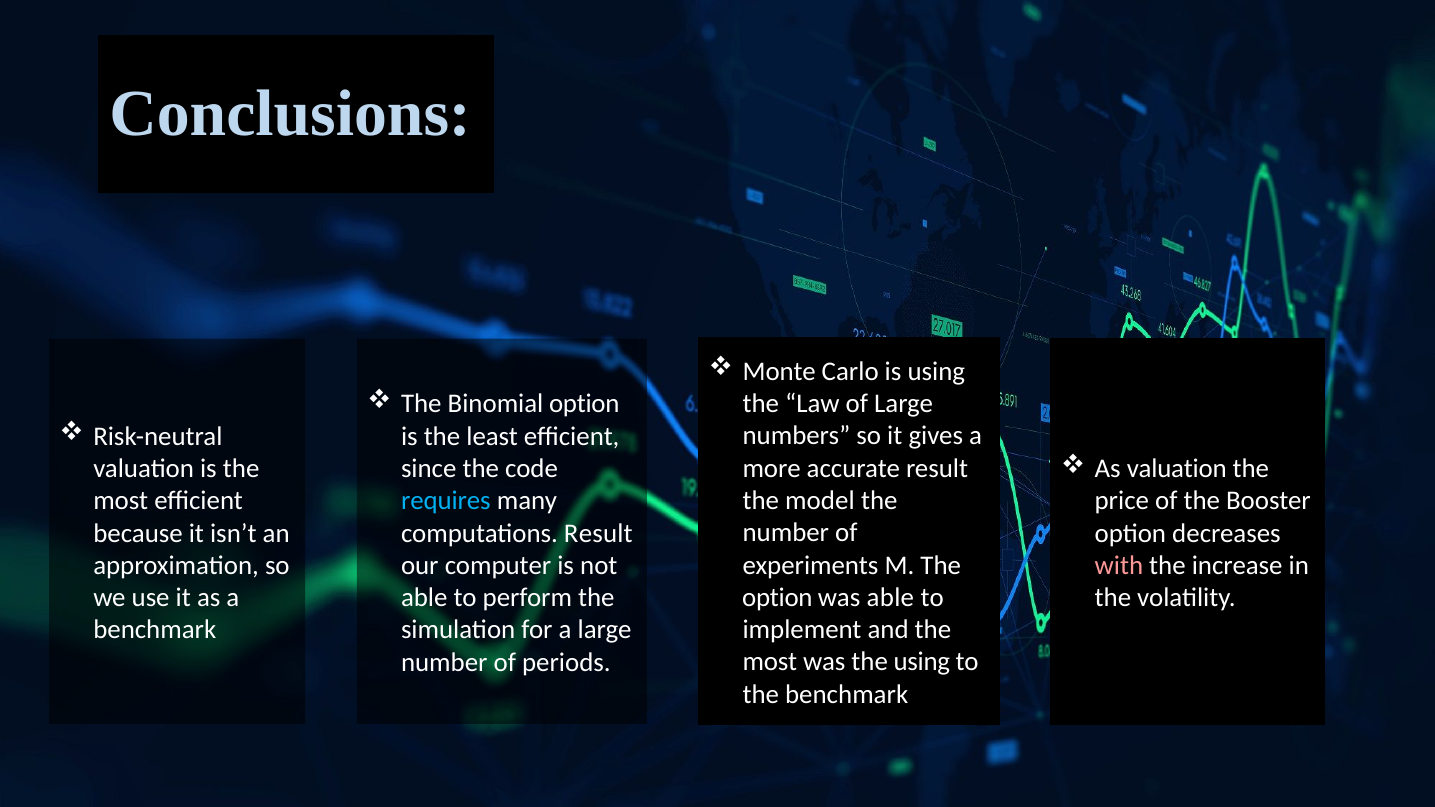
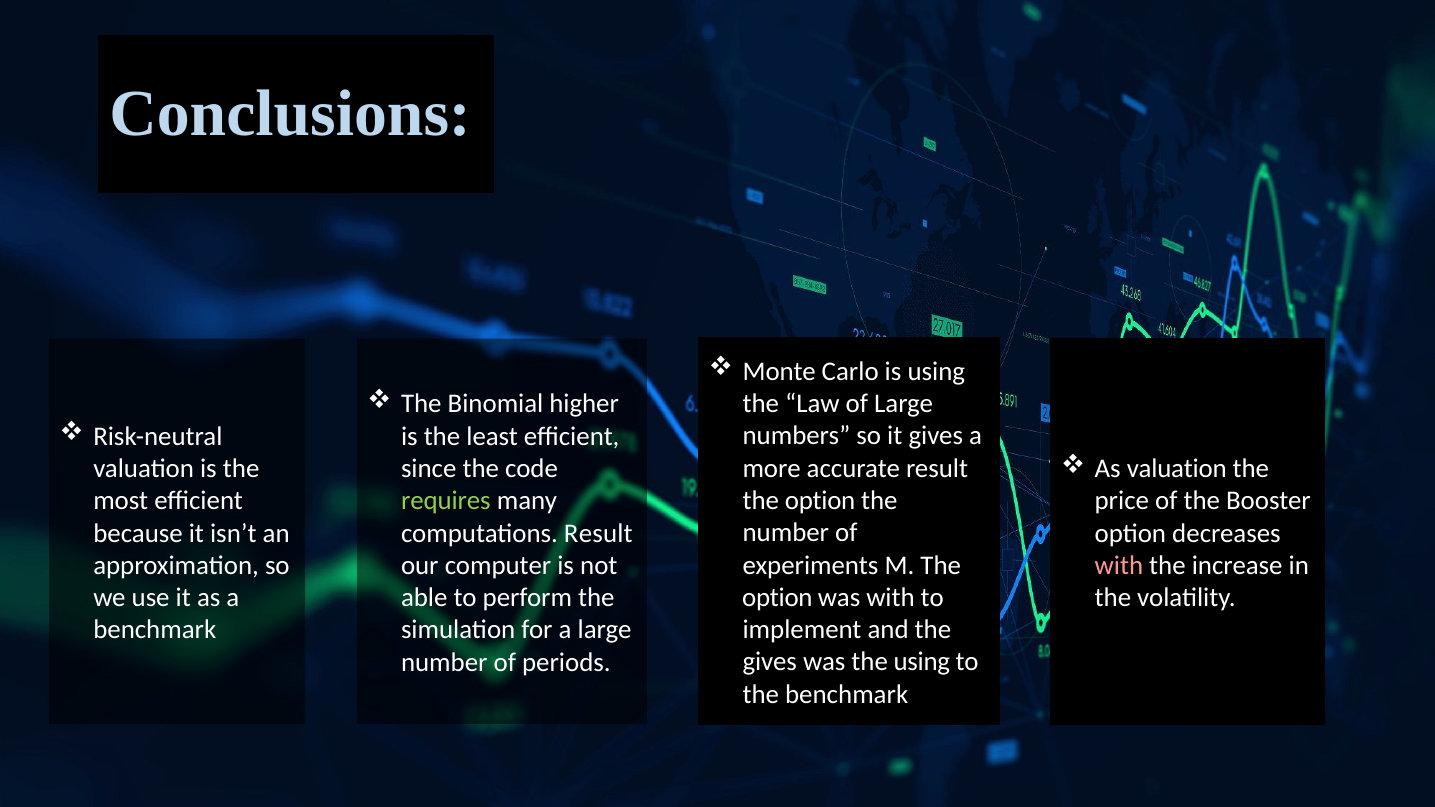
Binomial option: option -> higher
model at (820, 501): model -> option
requires colour: light blue -> light green
was able: able -> with
most at (770, 662): most -> gives
